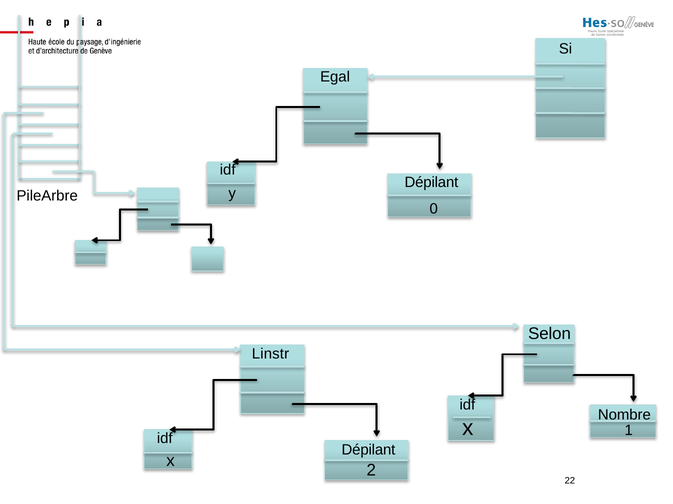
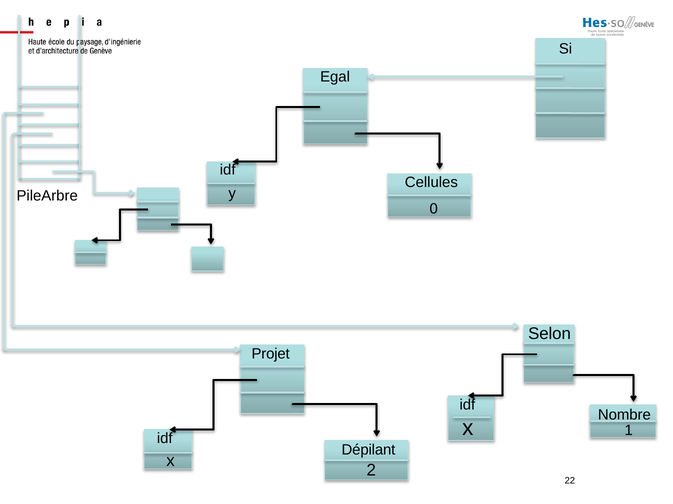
Dépilant at (431, 183): Dépilant -> Cellules
Linstr: Linstr -> Projet
